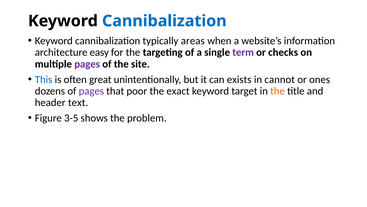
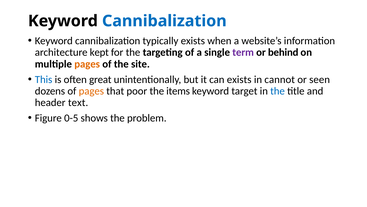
typically areas: areas -> exists
easy: easy -> kept
checks: checks -> behind
pages at (87, 64) colour: purple -> orange
ones: ones -> seen
pages at (91, 91) colour: purple -> orange
exact: exact -> items
the at (278, 91) colour: orange -> blue
3-5: 3-5 -> 0-5
